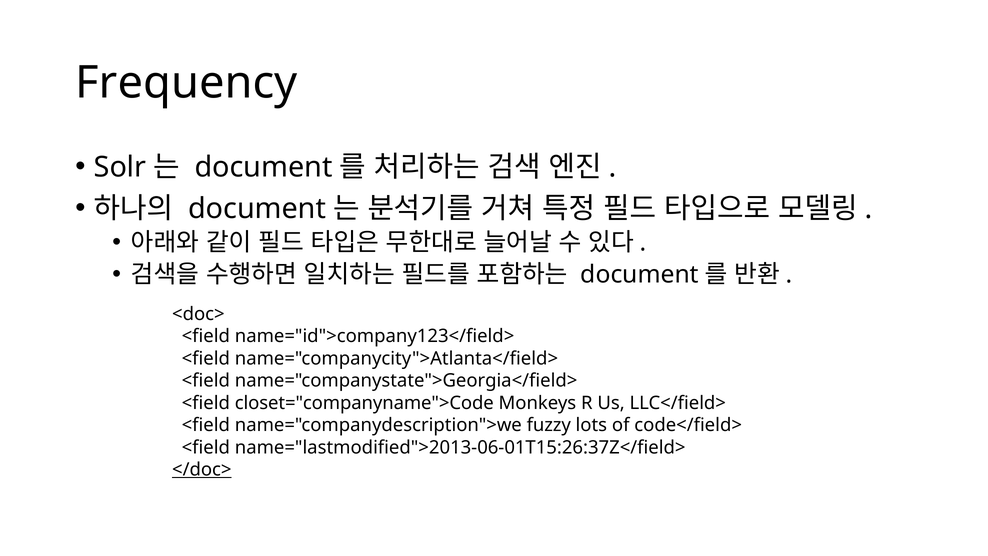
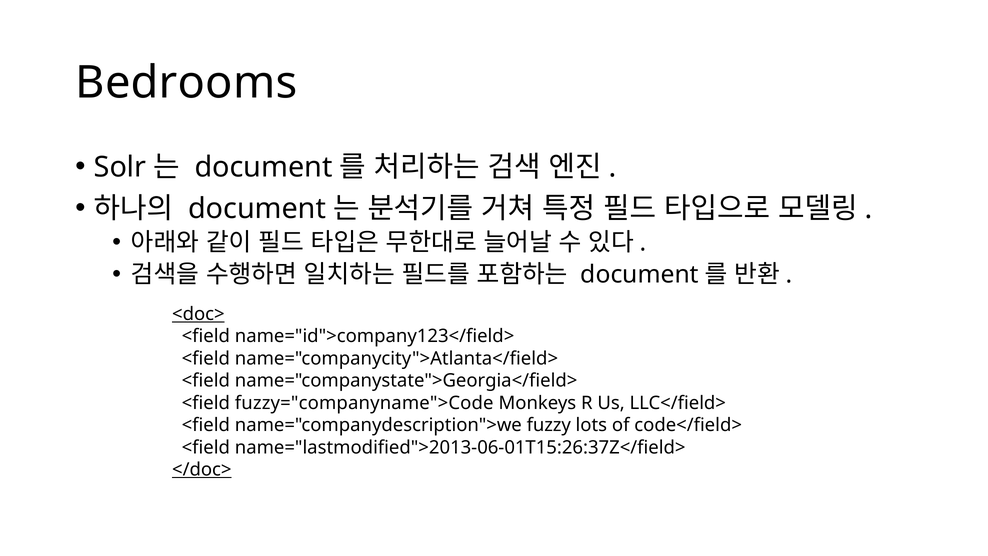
Frequency: Frequency -> Bedrooms
<doc> underline: none -> present
closet="companyname">Code: closet="companyname">Code -> fuzzy="companyname">Code
